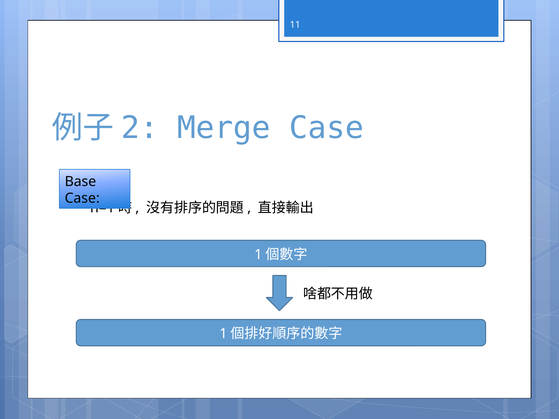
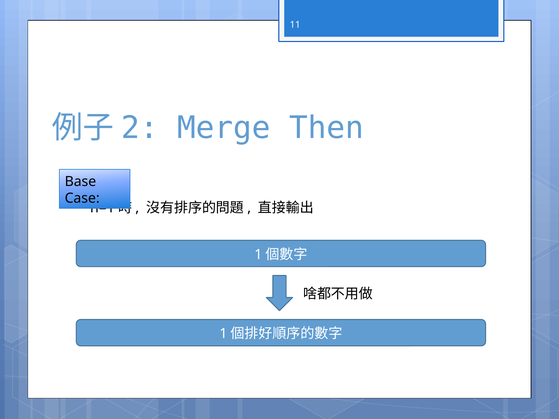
Merge Case: Case -> Then
